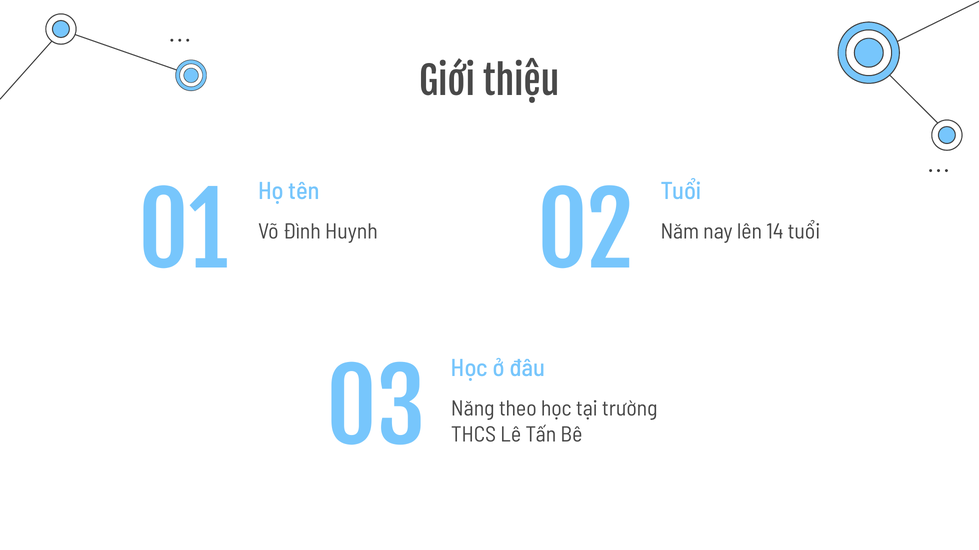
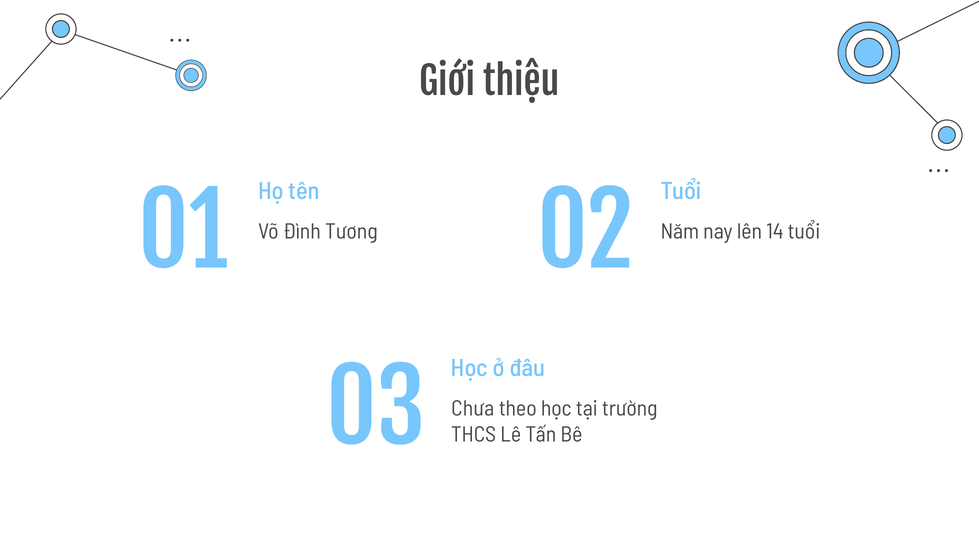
Huynh: Huynh -> Tương
Năng: Năng -> Chưa
